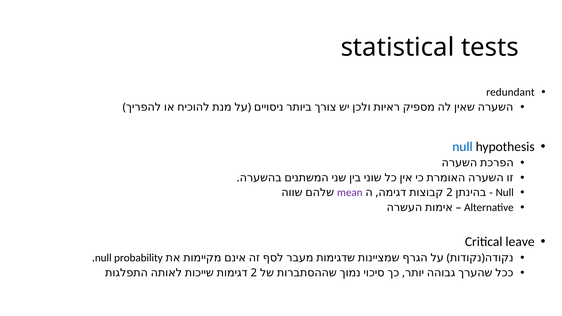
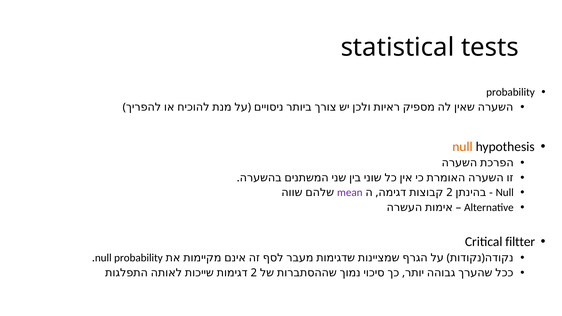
redundant at (510, 92): redundant -> probability
null at (462, 147) colour: blue -> orange
leave: leave -> filtter
